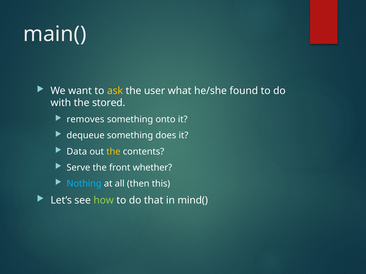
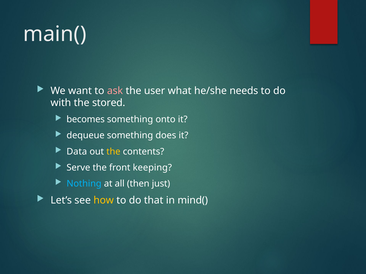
ask colour: yellow -> pink
found: found -> needs
removes: removes -> becomes
whether: whether -> keeping
this: this -> just
how colour: light green -> yellow
